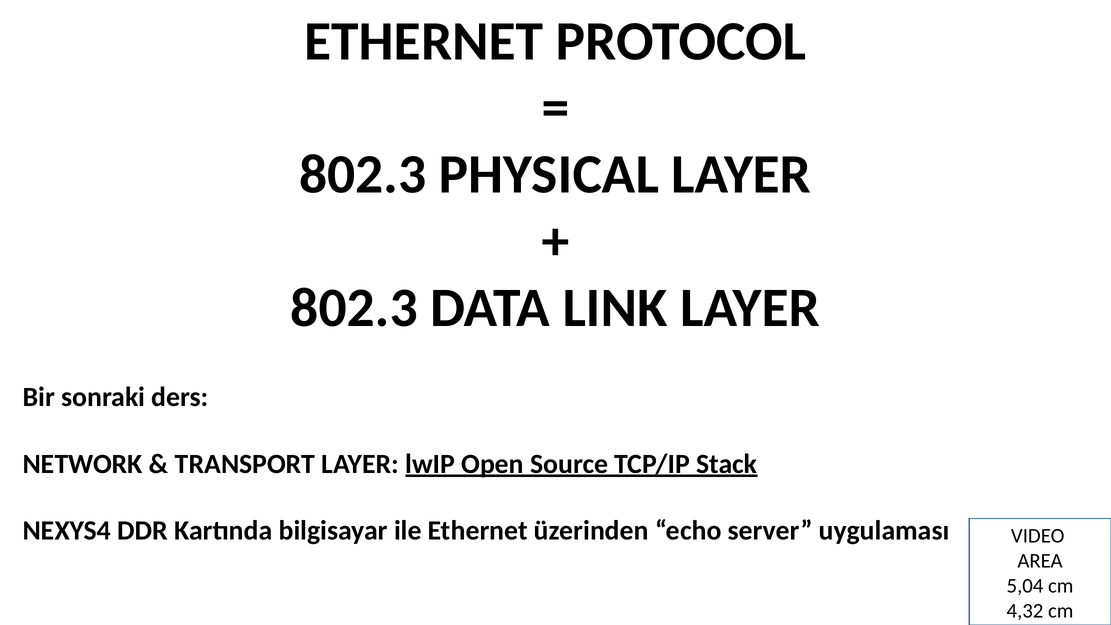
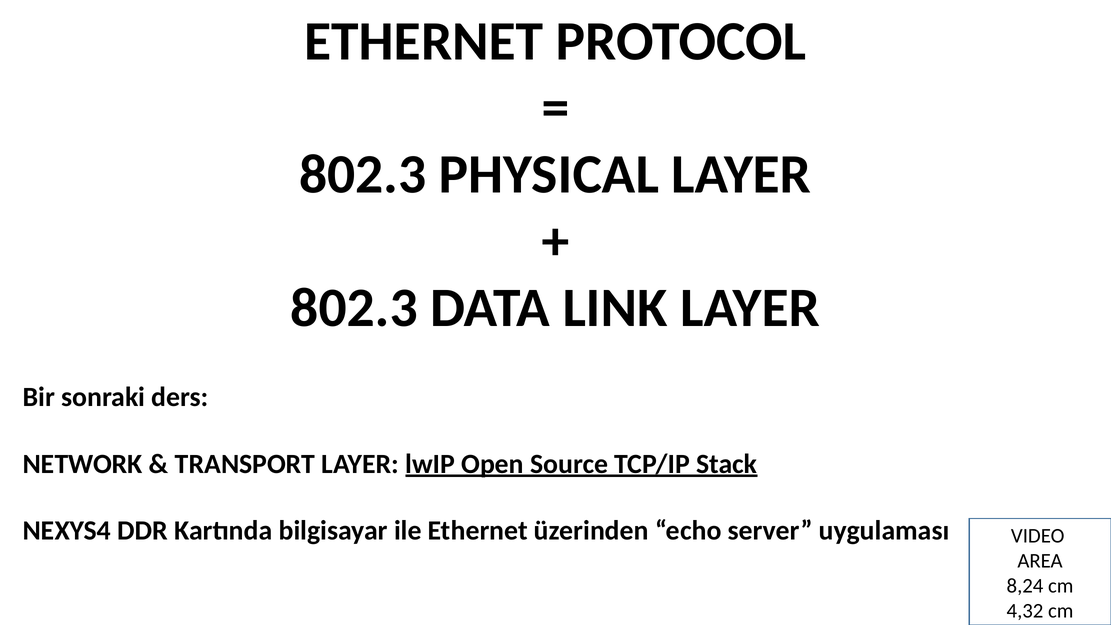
5,04: 5,04 -> 8,24
